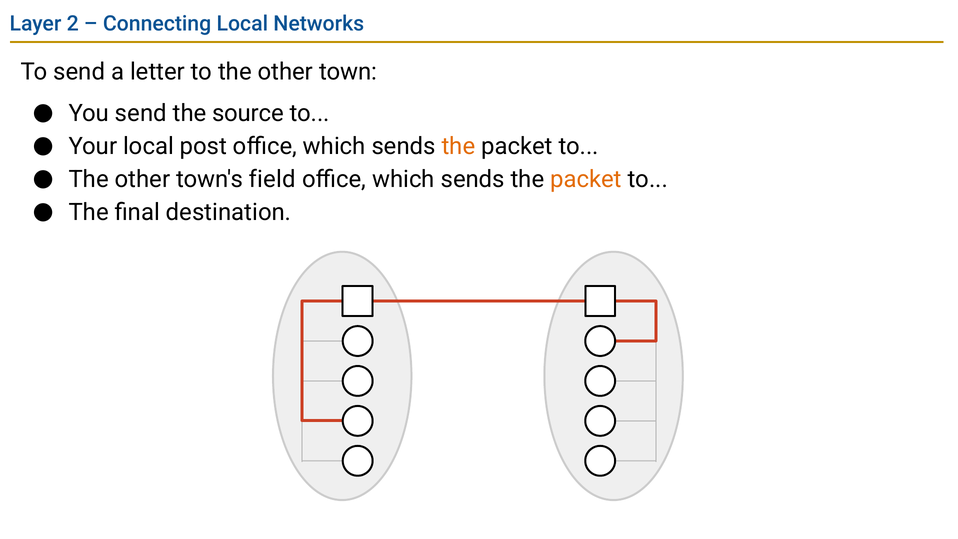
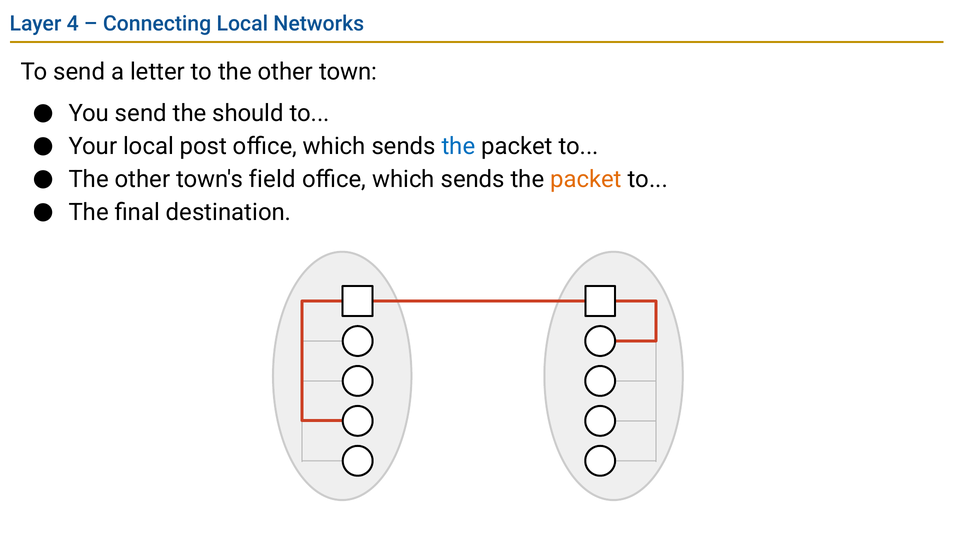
2: 2 -> 4
source: source -> should
the at (458, 146) colour: orange -> blue
